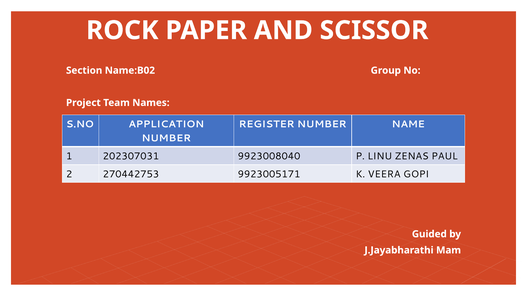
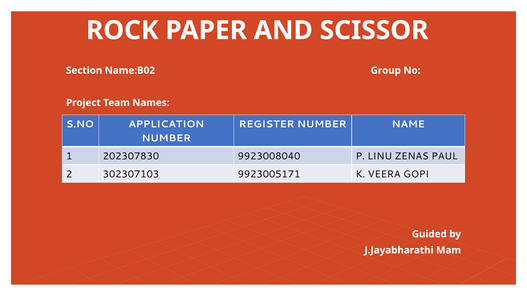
202307031: 202307031 -> 202307830
270442753: 270442753 -> 302307103
